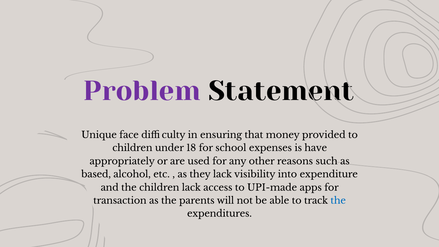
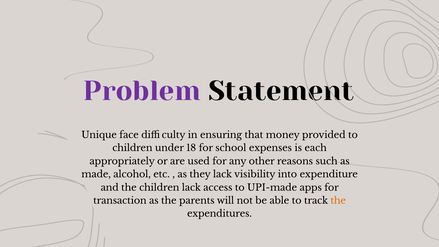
have: have -> each
based: based -> made
the at (338, 201) colour: blue -> orange
